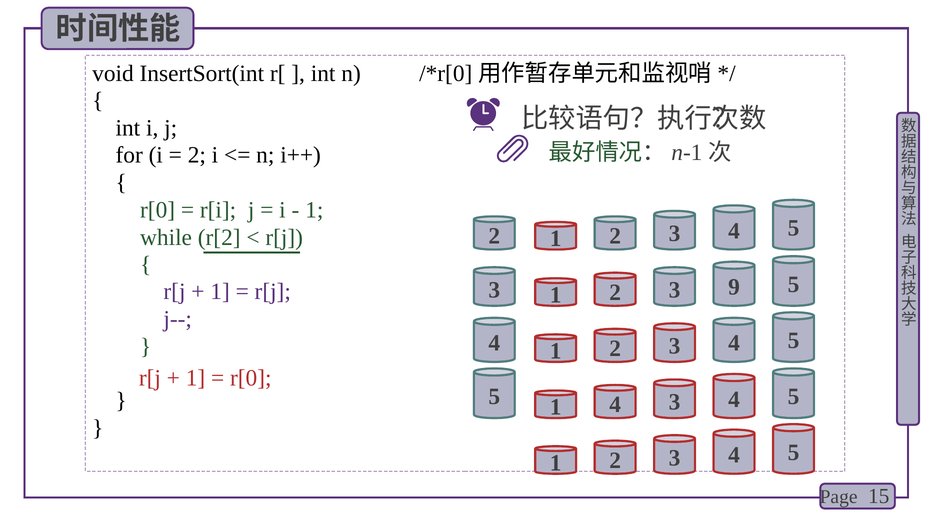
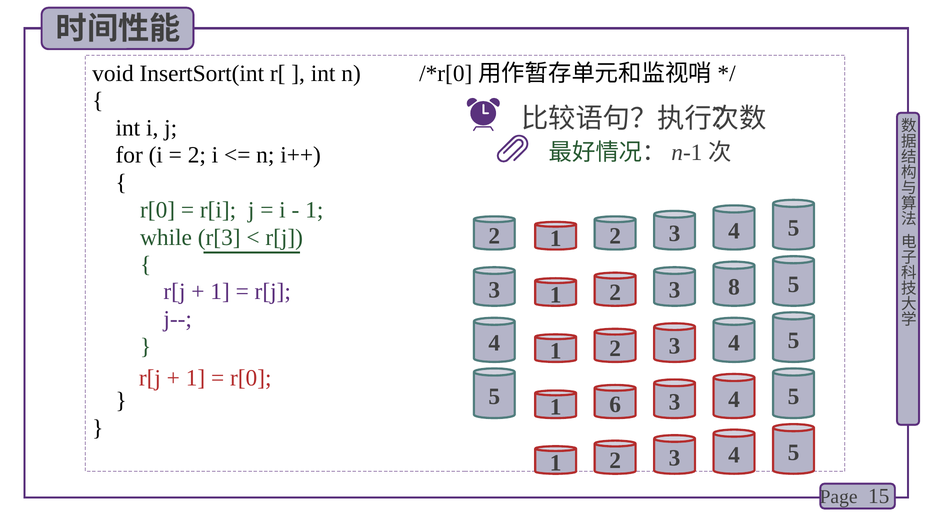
r[2: r[2 -> r[3
9: 9 -> 8
1 4: 4 -> 6
